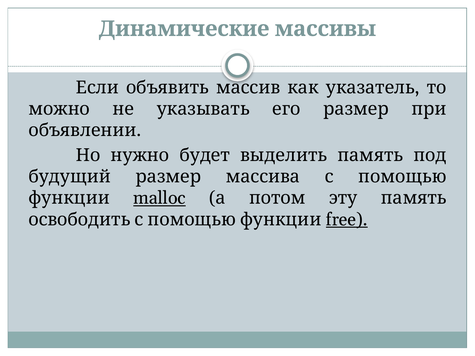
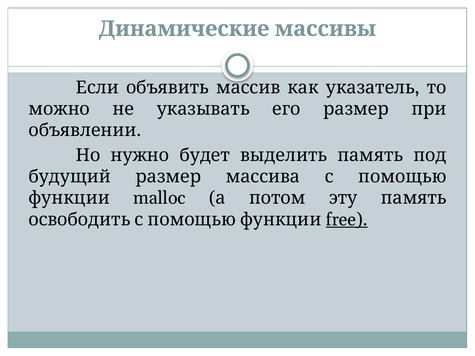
malloc underline: present -> none
